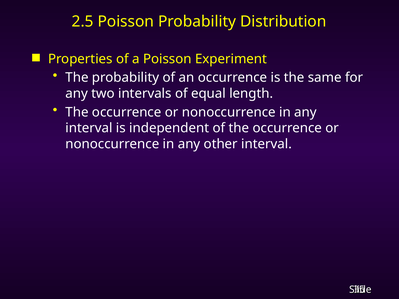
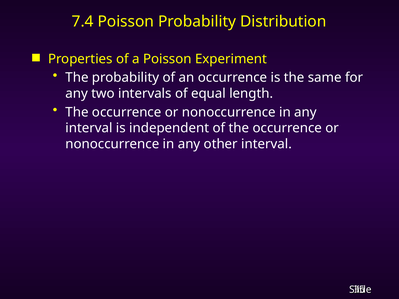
2.5: 2.5 -> 7.4
